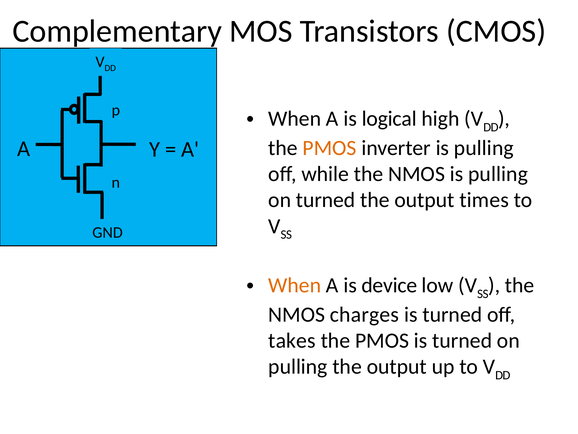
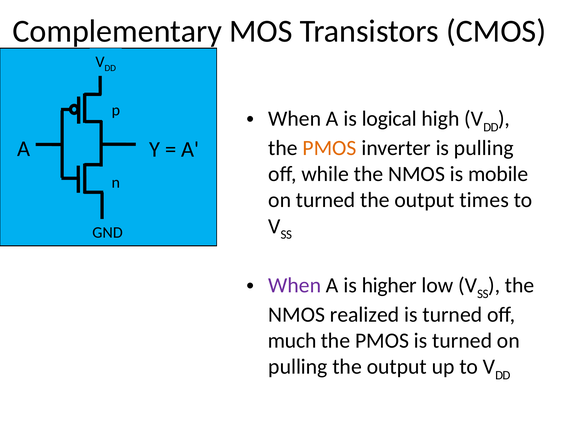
NMOS is pulling: pulling -> mobile
When at (295, 285) colour: orange -> purple
device: device -> higher
charges: charges -> realized
takes: takes -> much
